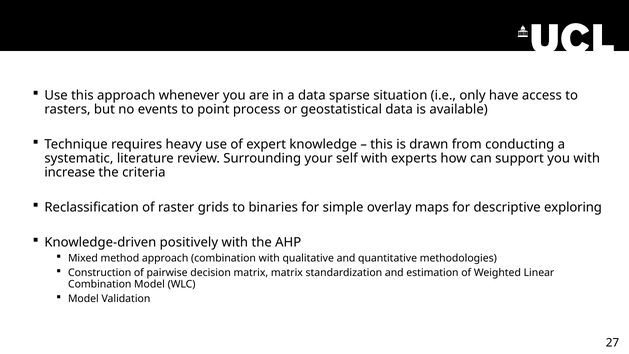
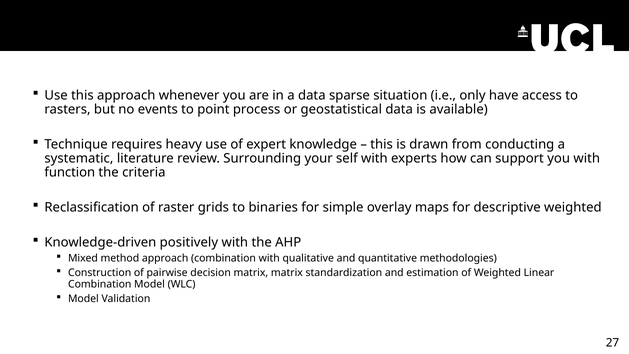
increase: increase -> function
descriptive exploring: exploring -> weighted
